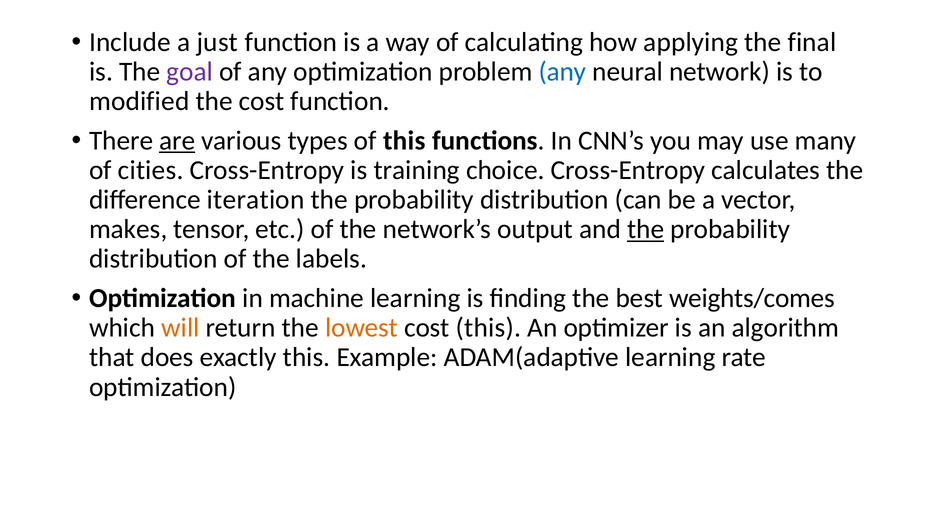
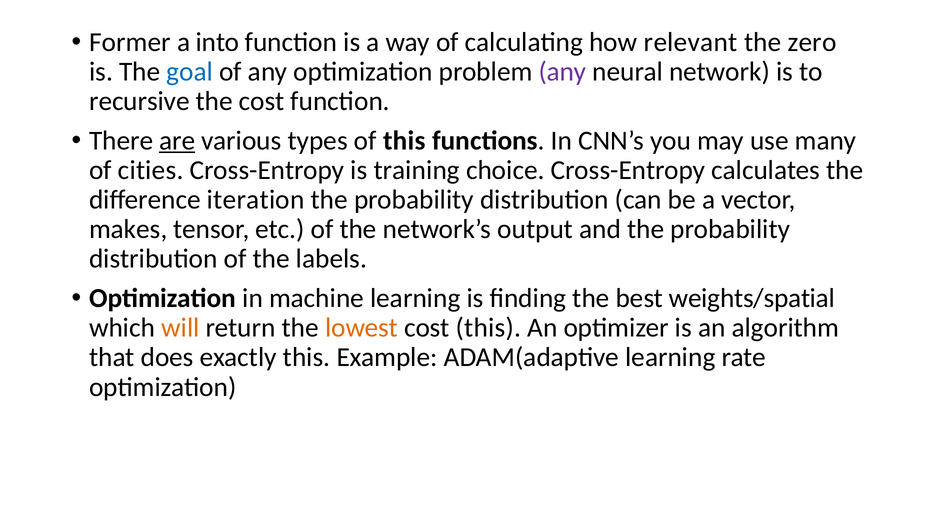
Include: Include -> Former
just: just -> into
applying: applying -> relevant
final: final -> zero
goal colour: purple -> blue
any at (563, 72) colour: blue -> purple
modified: modified -> recursive
the at (646, 229) underline: present -> none
weights/comes: weights/comes -> weights/spatial
